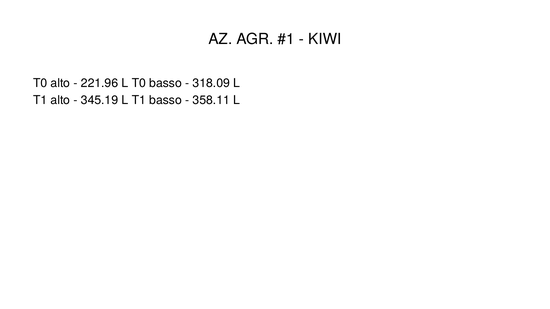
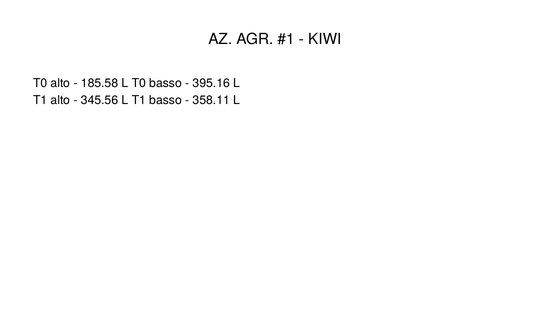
221.96: 221.96 -> 185.58
318.09: 318.09 -> 395.16
345.19: 345.19 -> 345.56
